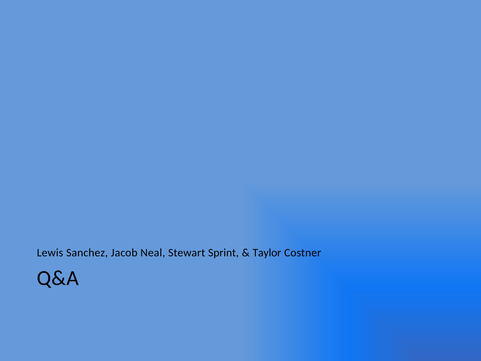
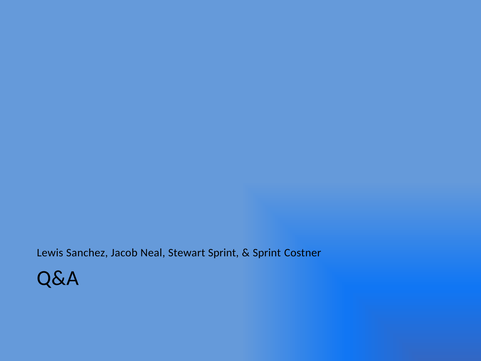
Taylor at (267, 253): Taylor -> Sprint
